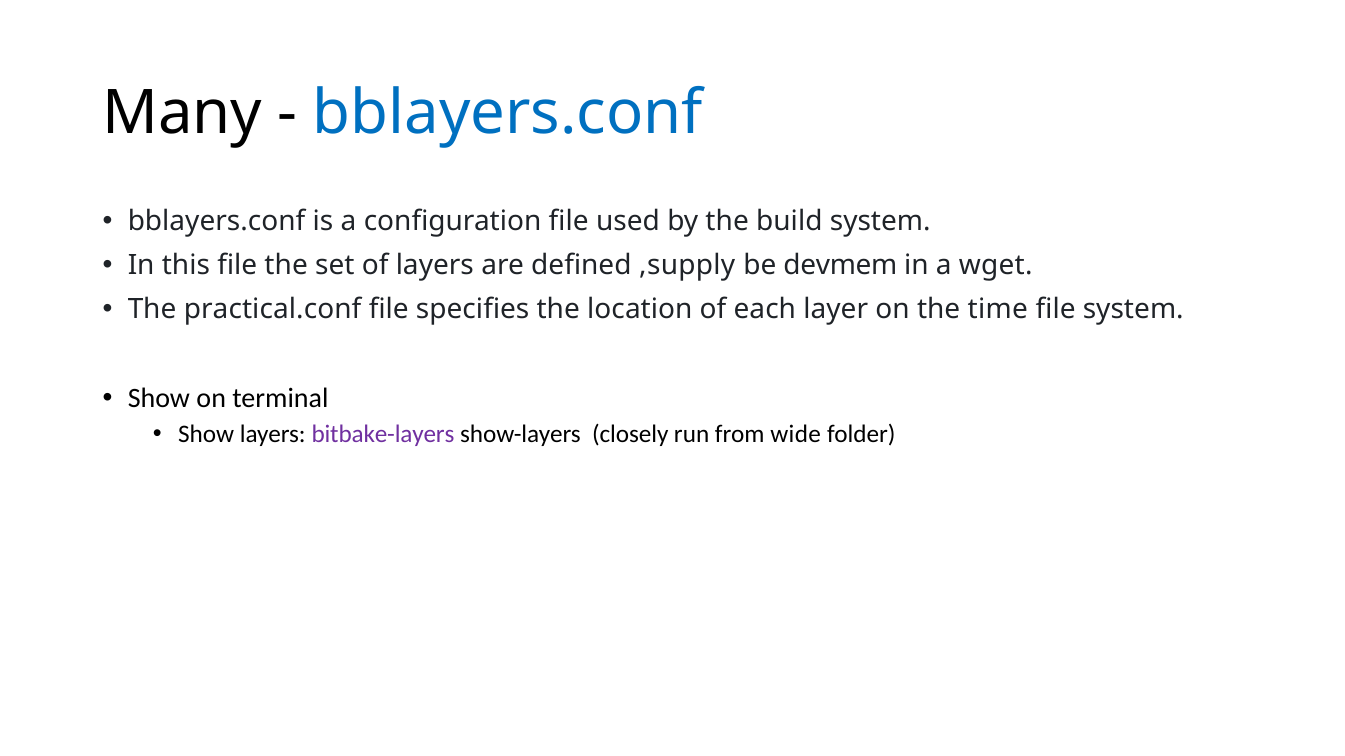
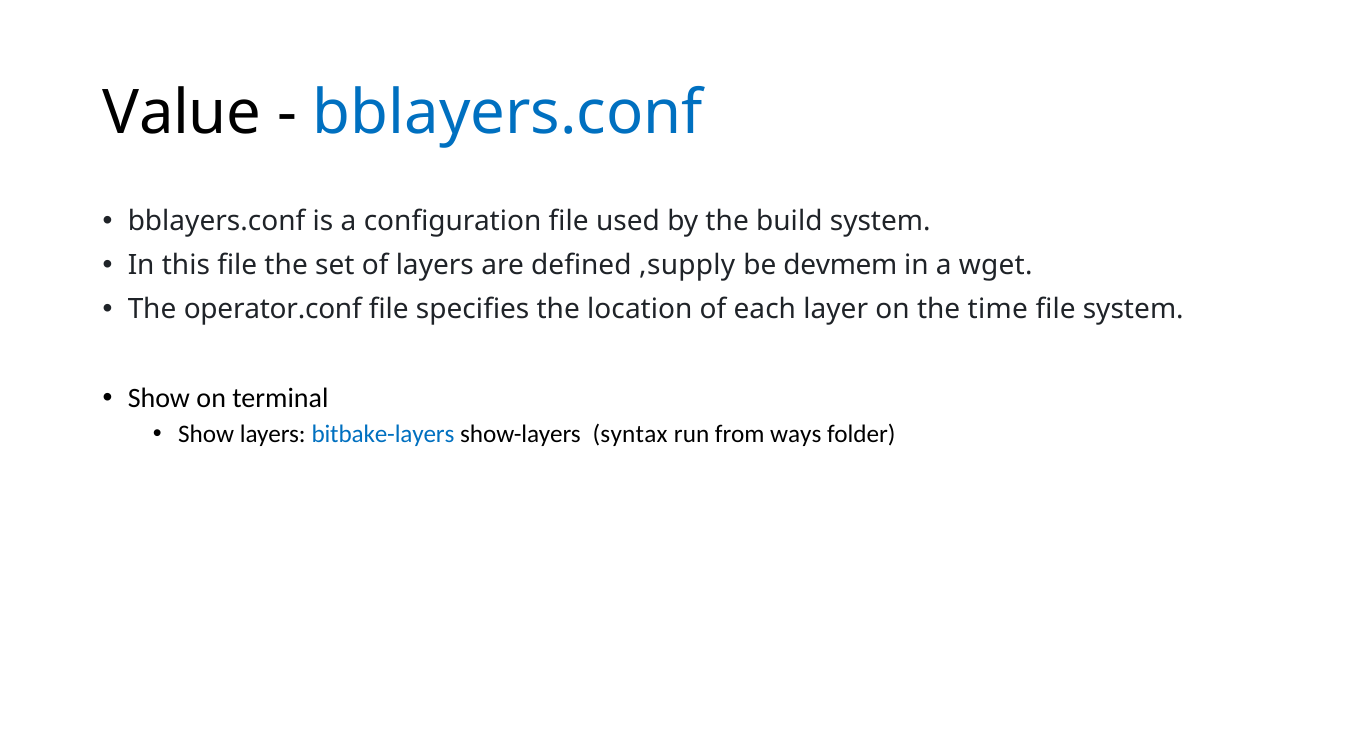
Many: Many -> Value
practical.conf: practical.conf -> operator.conf
bitbake-layers colour: purple -> blue
closely: closely -> syntax
wide: wide -> ways
